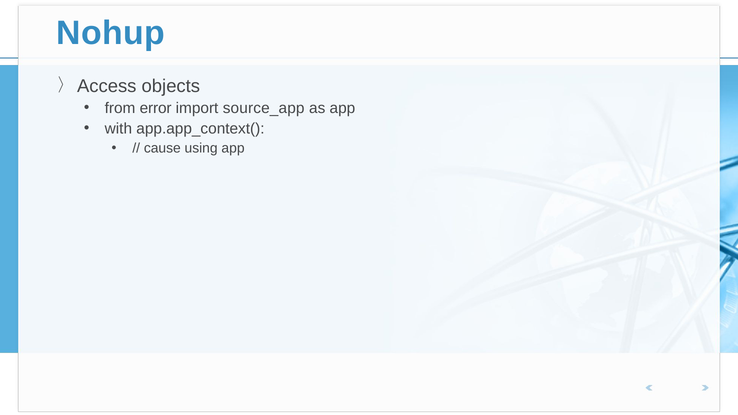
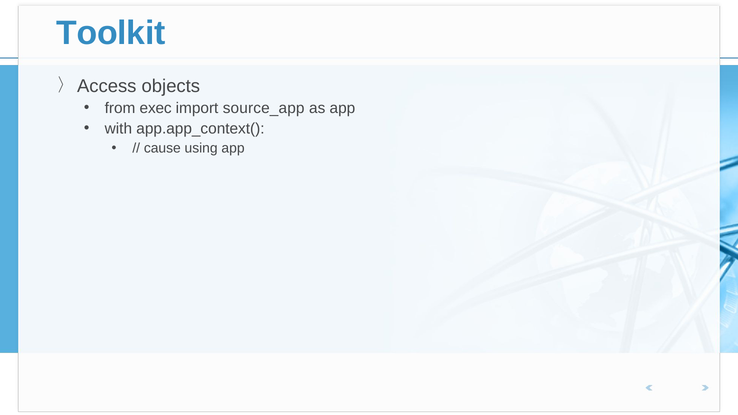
Nohup: Nohup -> Toolkit
error: error -> exec
